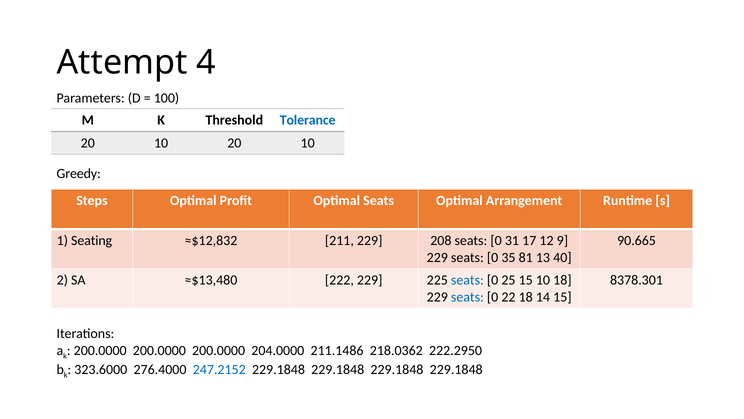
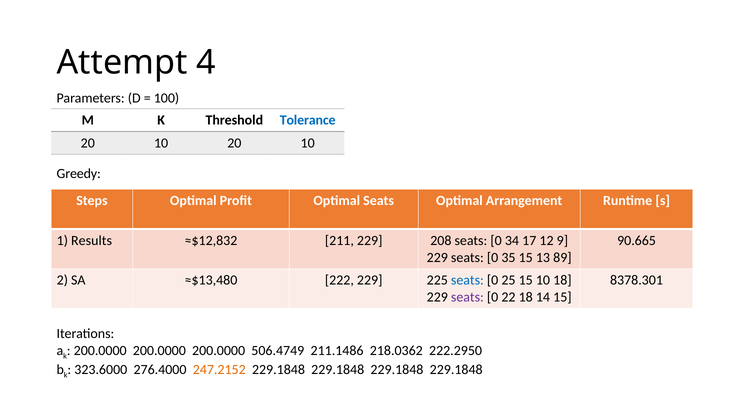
Seating: Seating -> Results
31: 31 -> 34
35 81: 81 -> 15
40: 40 -> 89
seats at (467, 297) colour: blue -> purple
204.0000: 204.0000 -> 506.4749
247.2152 colour: blue -> orange
